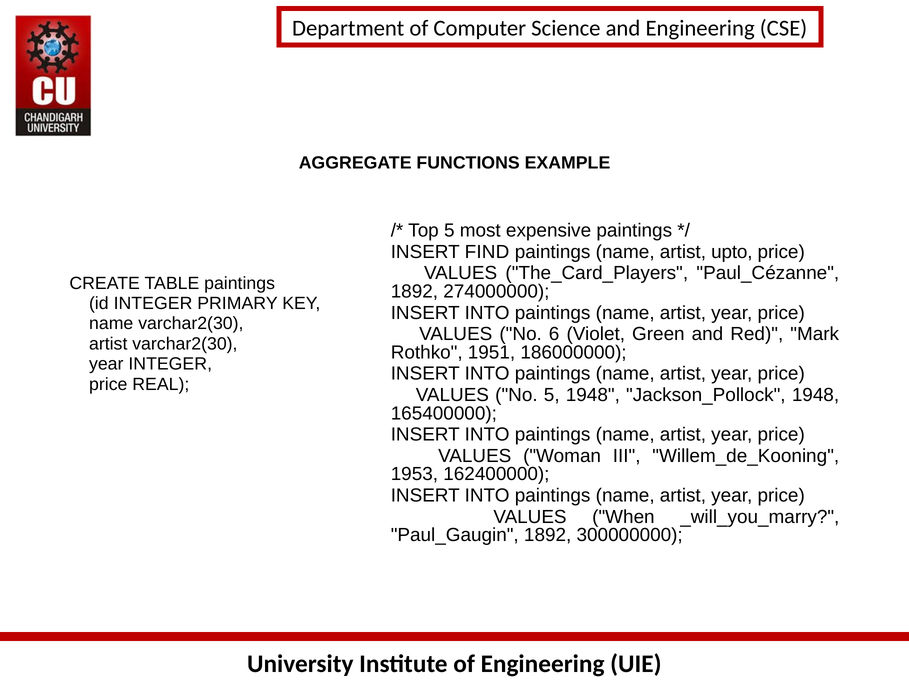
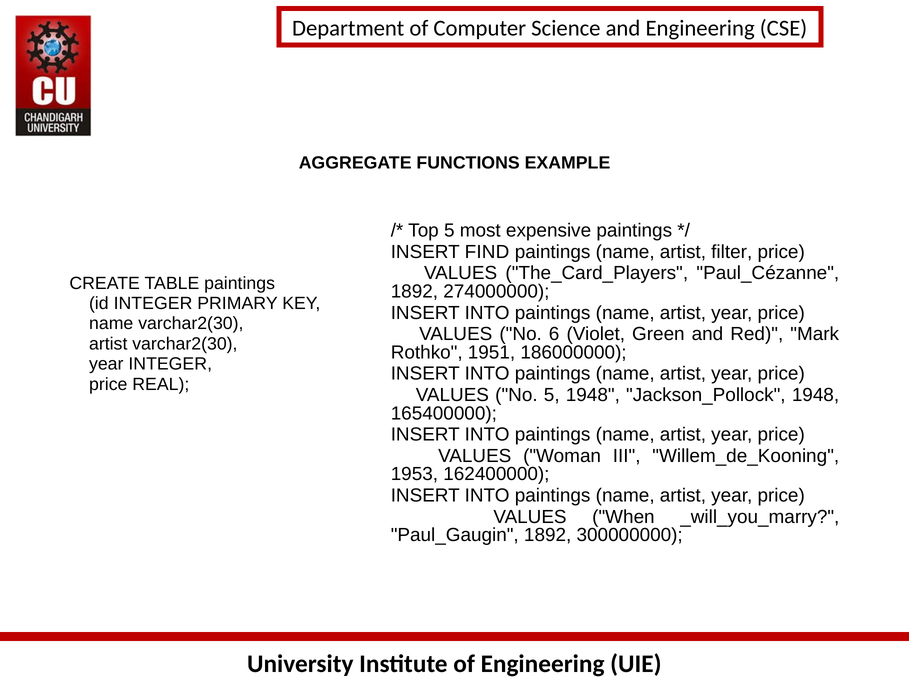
upto: upto -> filter
